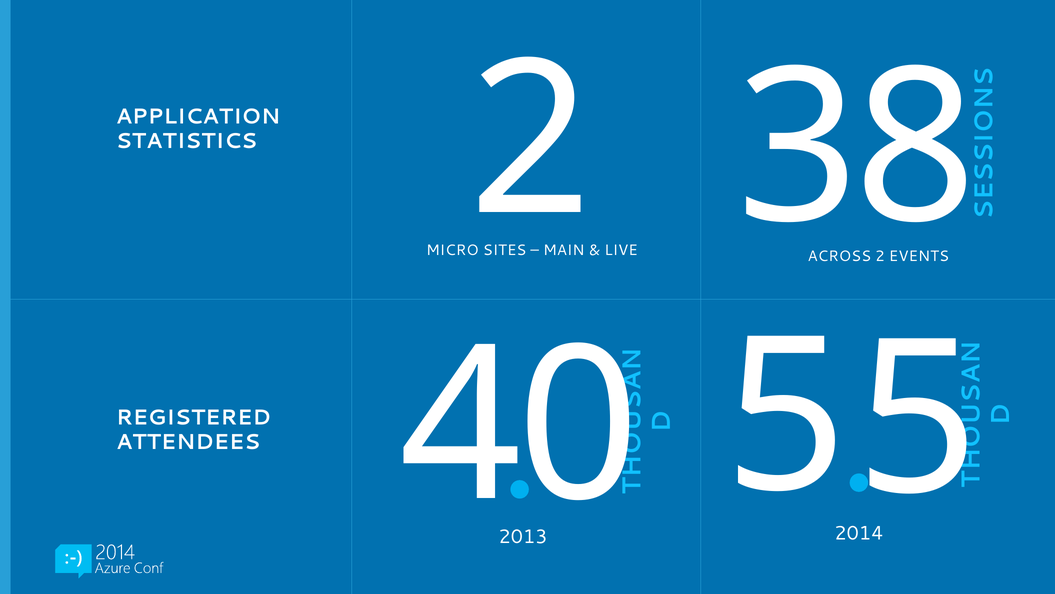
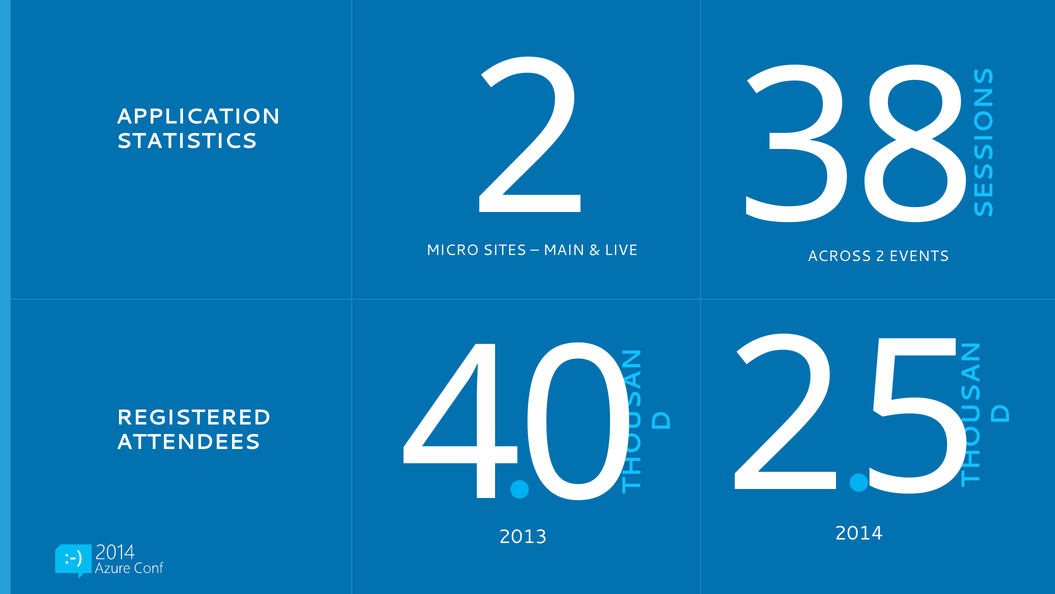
5 at (786, 418): 5 -> 2
